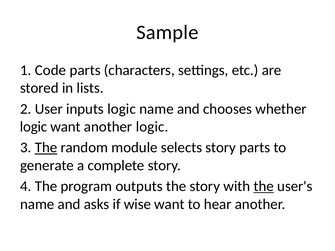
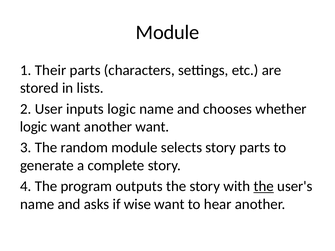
Sample at (167, 32): Sample -> Module
Code: Code -> Their
another logic: logic -> want
The at (46, 148) underline: present -> none
